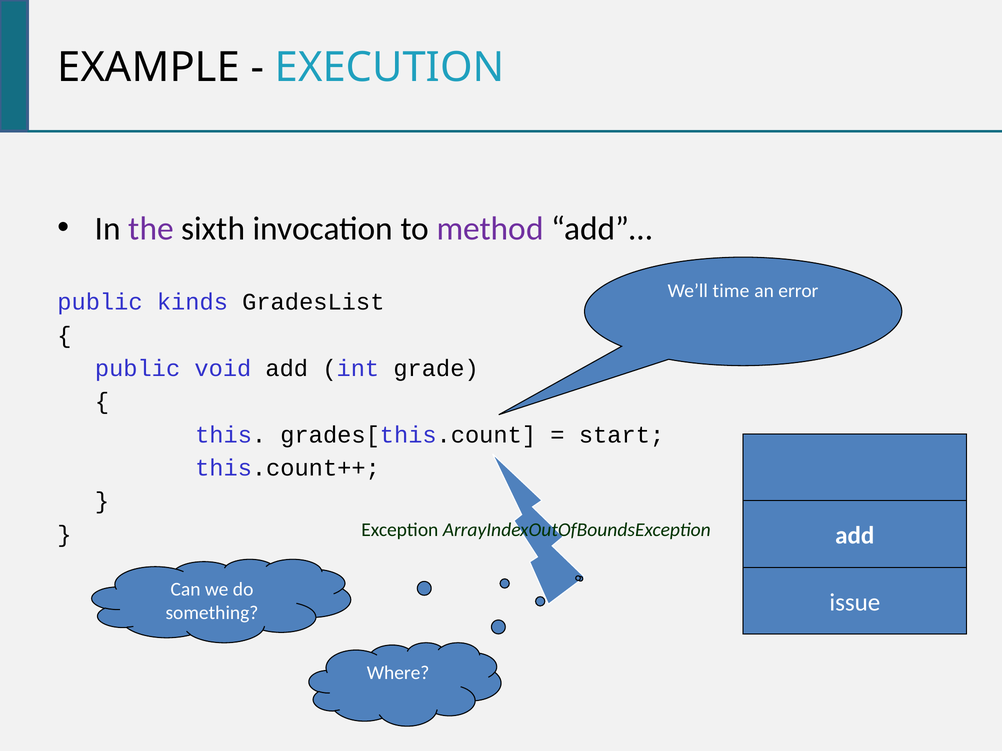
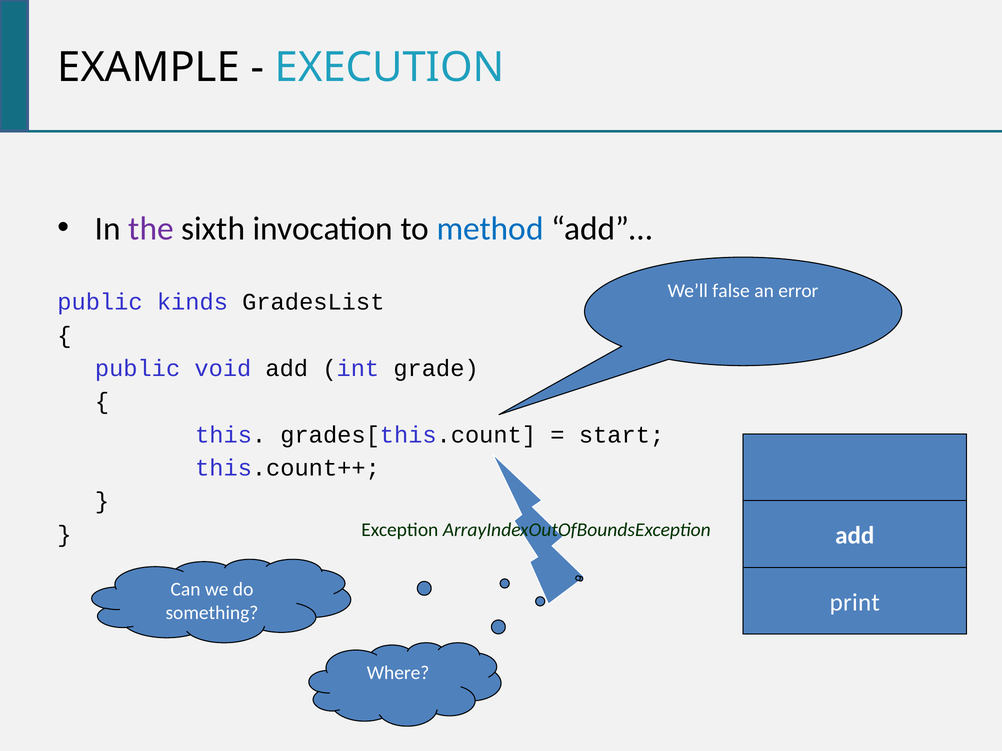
method colour: purple -> blue
time: time -> false
issue: issue -> print
